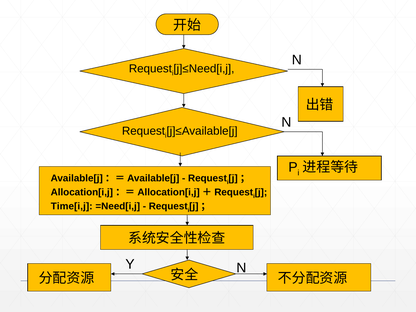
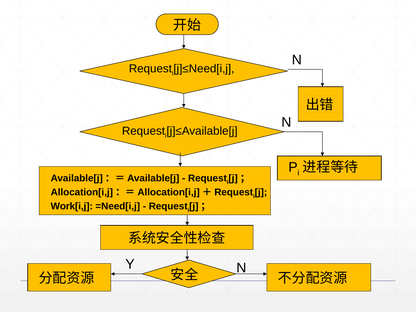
Time[i,j: Time[i,j -> Work[i,j
